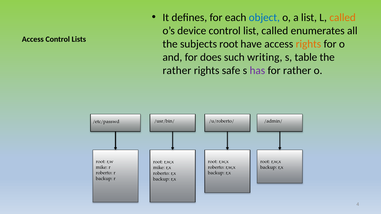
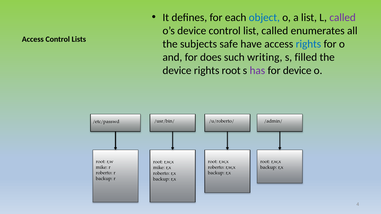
called at (343, 17) colour: orange -> purple
subjects root: root -> safe
rights at (308, 44) colour: orange -> blue
table: table -> filled
rather at (177, 71): rather -> device
rights safe: safe -> root
for rather: rather -> device
